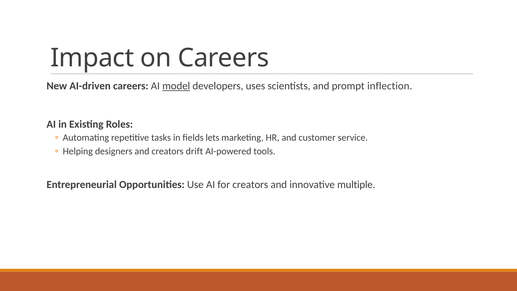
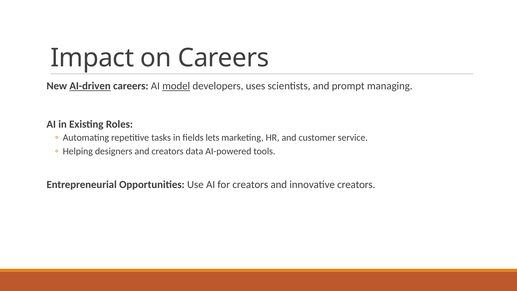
AI-driven underline: none -> present
inflection: inflection -> managing
drift: drift -> data
innovative multiple: multiple -> creators
